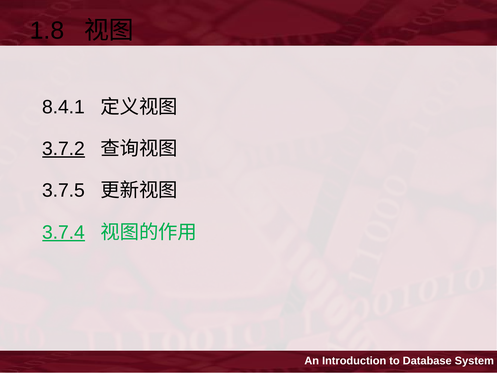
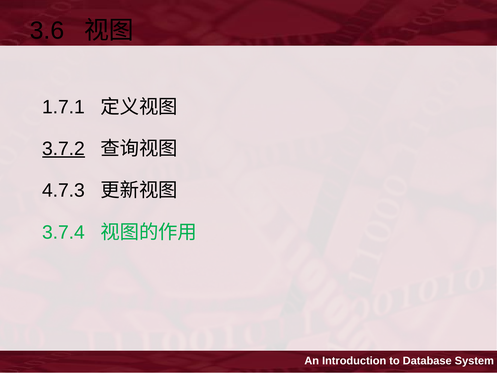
1.8: 1.8 -> 3.6
8.4.1: 8.4.1 -> 1.7.1
3.7.5: 3.7.5 -> 4.7.3
3.7.4 underline: present -> none
